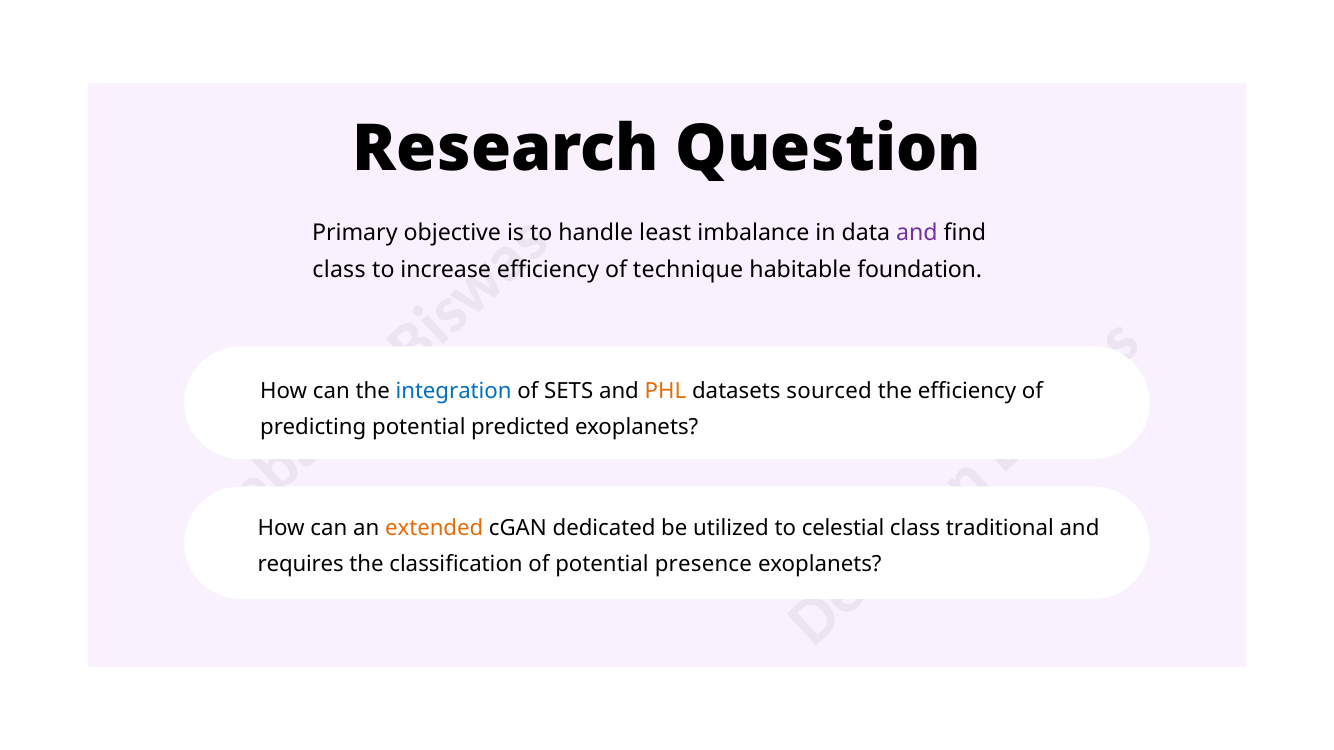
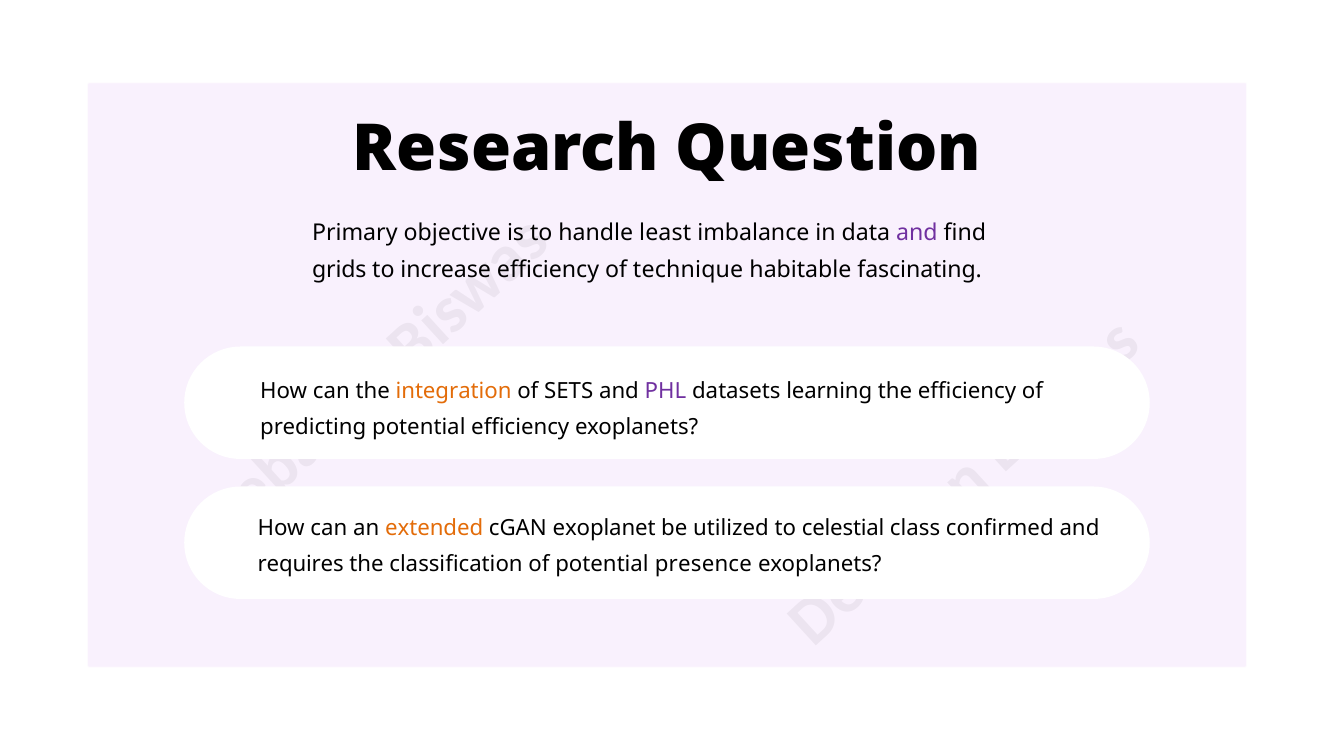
class at (339, 270): class -> grids
foundation: foundation -> fascinating
integration colour: blue -> orange
PHL colour: orange -> purple
sourced: sourced -> learning
potential predicted: predicted -> efficiency
dedicated: dedicated -> exoplanet
traditional: traditional -> confirmed
